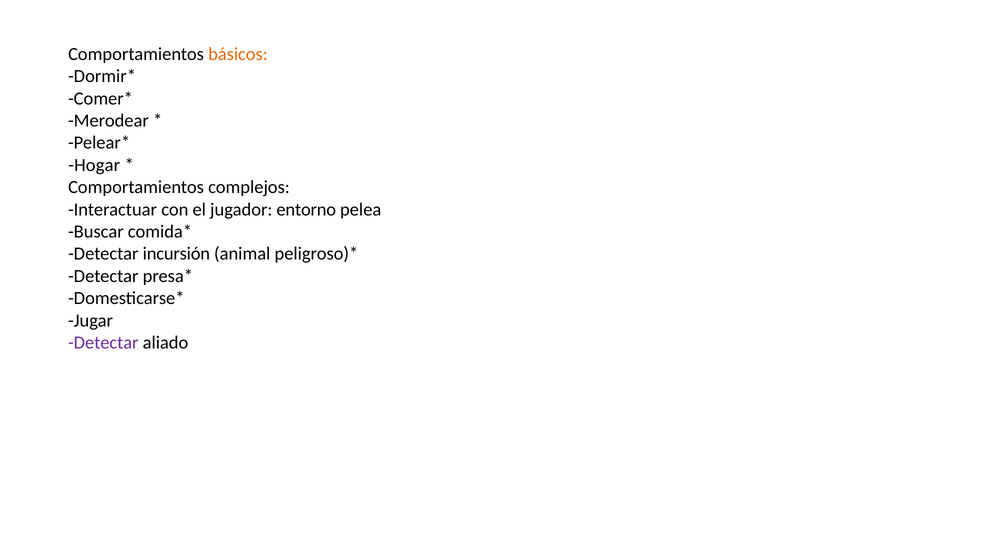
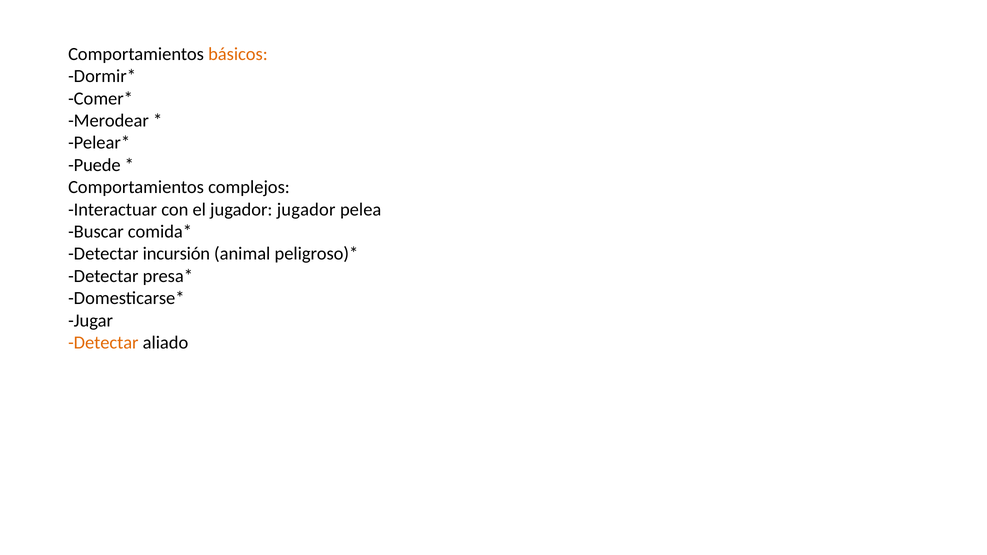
Hogar: Hogar -> Puede
jugador entorno: entorno -> jugador
Detectar at (103, 343) colour: purple -> orange
